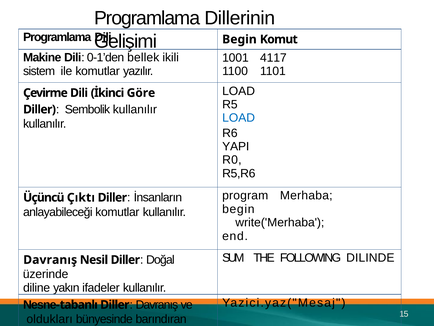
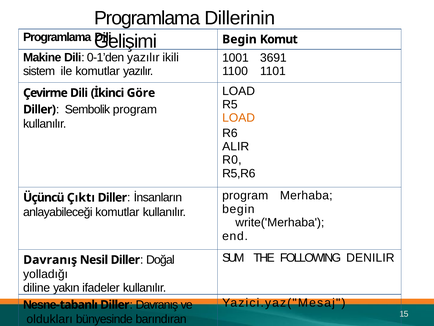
0-1’den bellek: bellek -> yazılır
4117: 4117 -> 3691
Sembolik kullanılır: kullanılır -> program
LOAD at (239, 118) colour: blue -> orange
YAPI: YAPI -> ALIR
DILINDE: DILINDE -> DENILIR
üzerinde: üzerinde -> yolladığı
